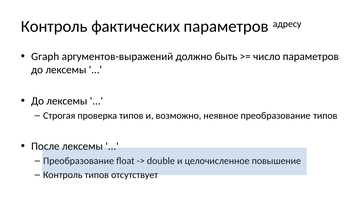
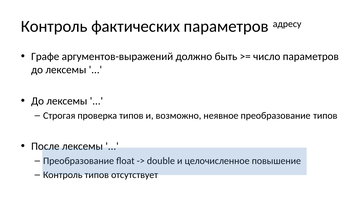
Graph: Graph -> Графе
